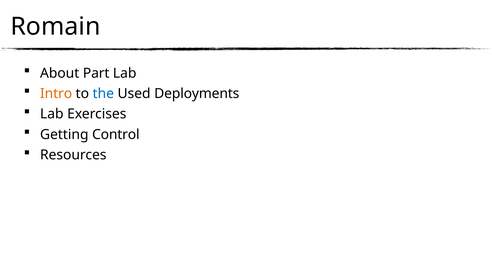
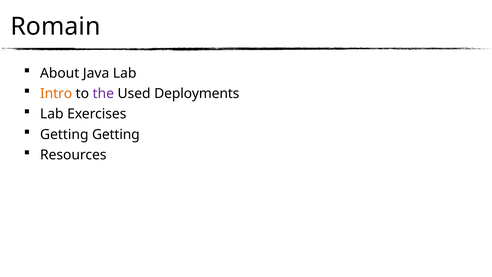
Part: Part -> Java
the colour: blue -> purple
Getting Control: Control -> Getting
